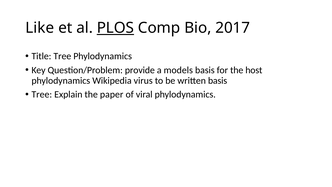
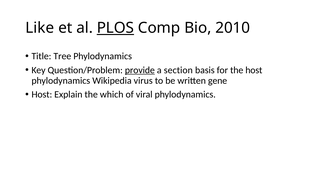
2017: 2017 -> 2010
provide underline: none -> present
models: models -> section
written basis: basis -> gene
Tree at (42, 94): Tree -> Host
paper: paper -> which
